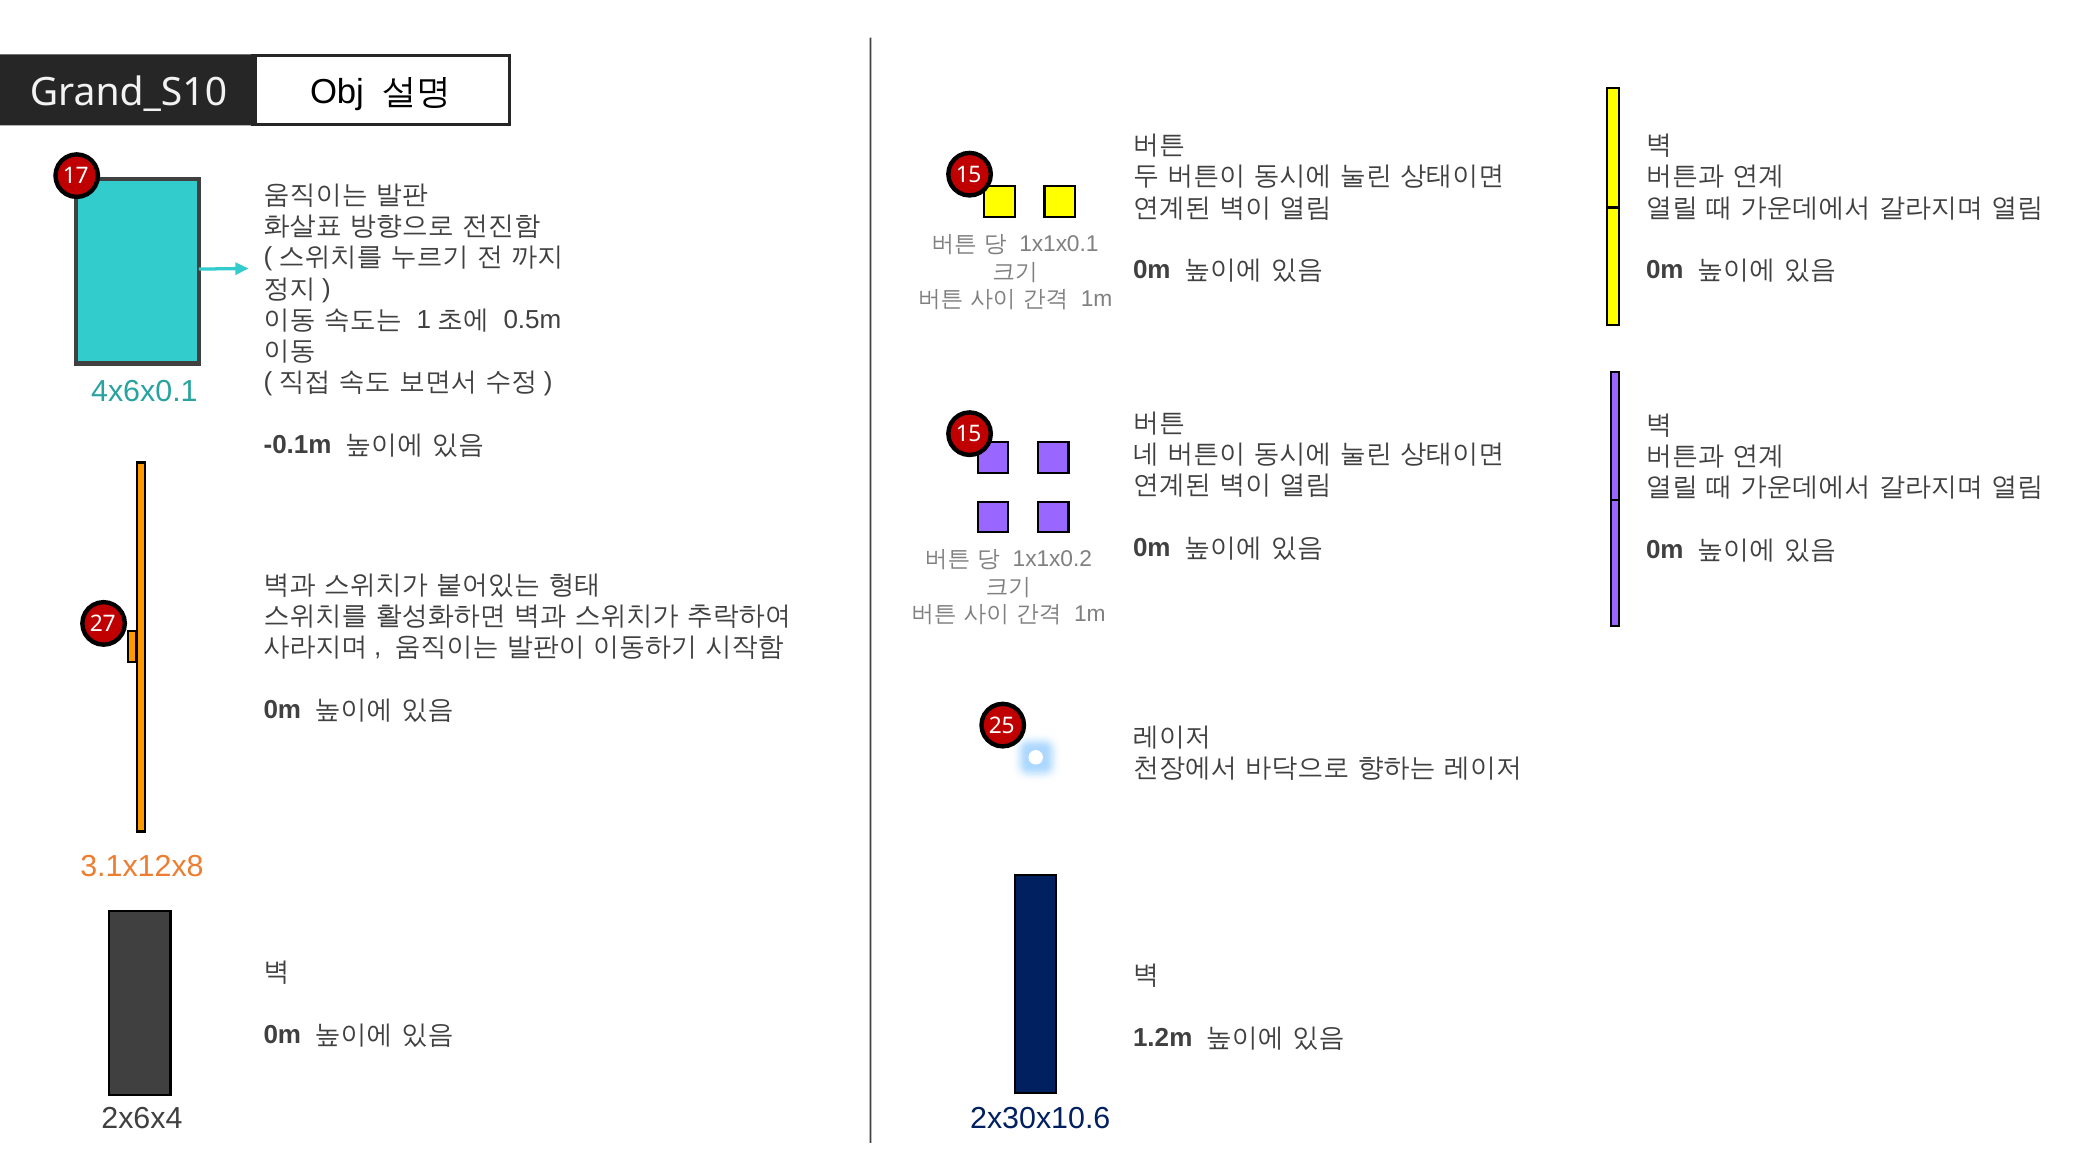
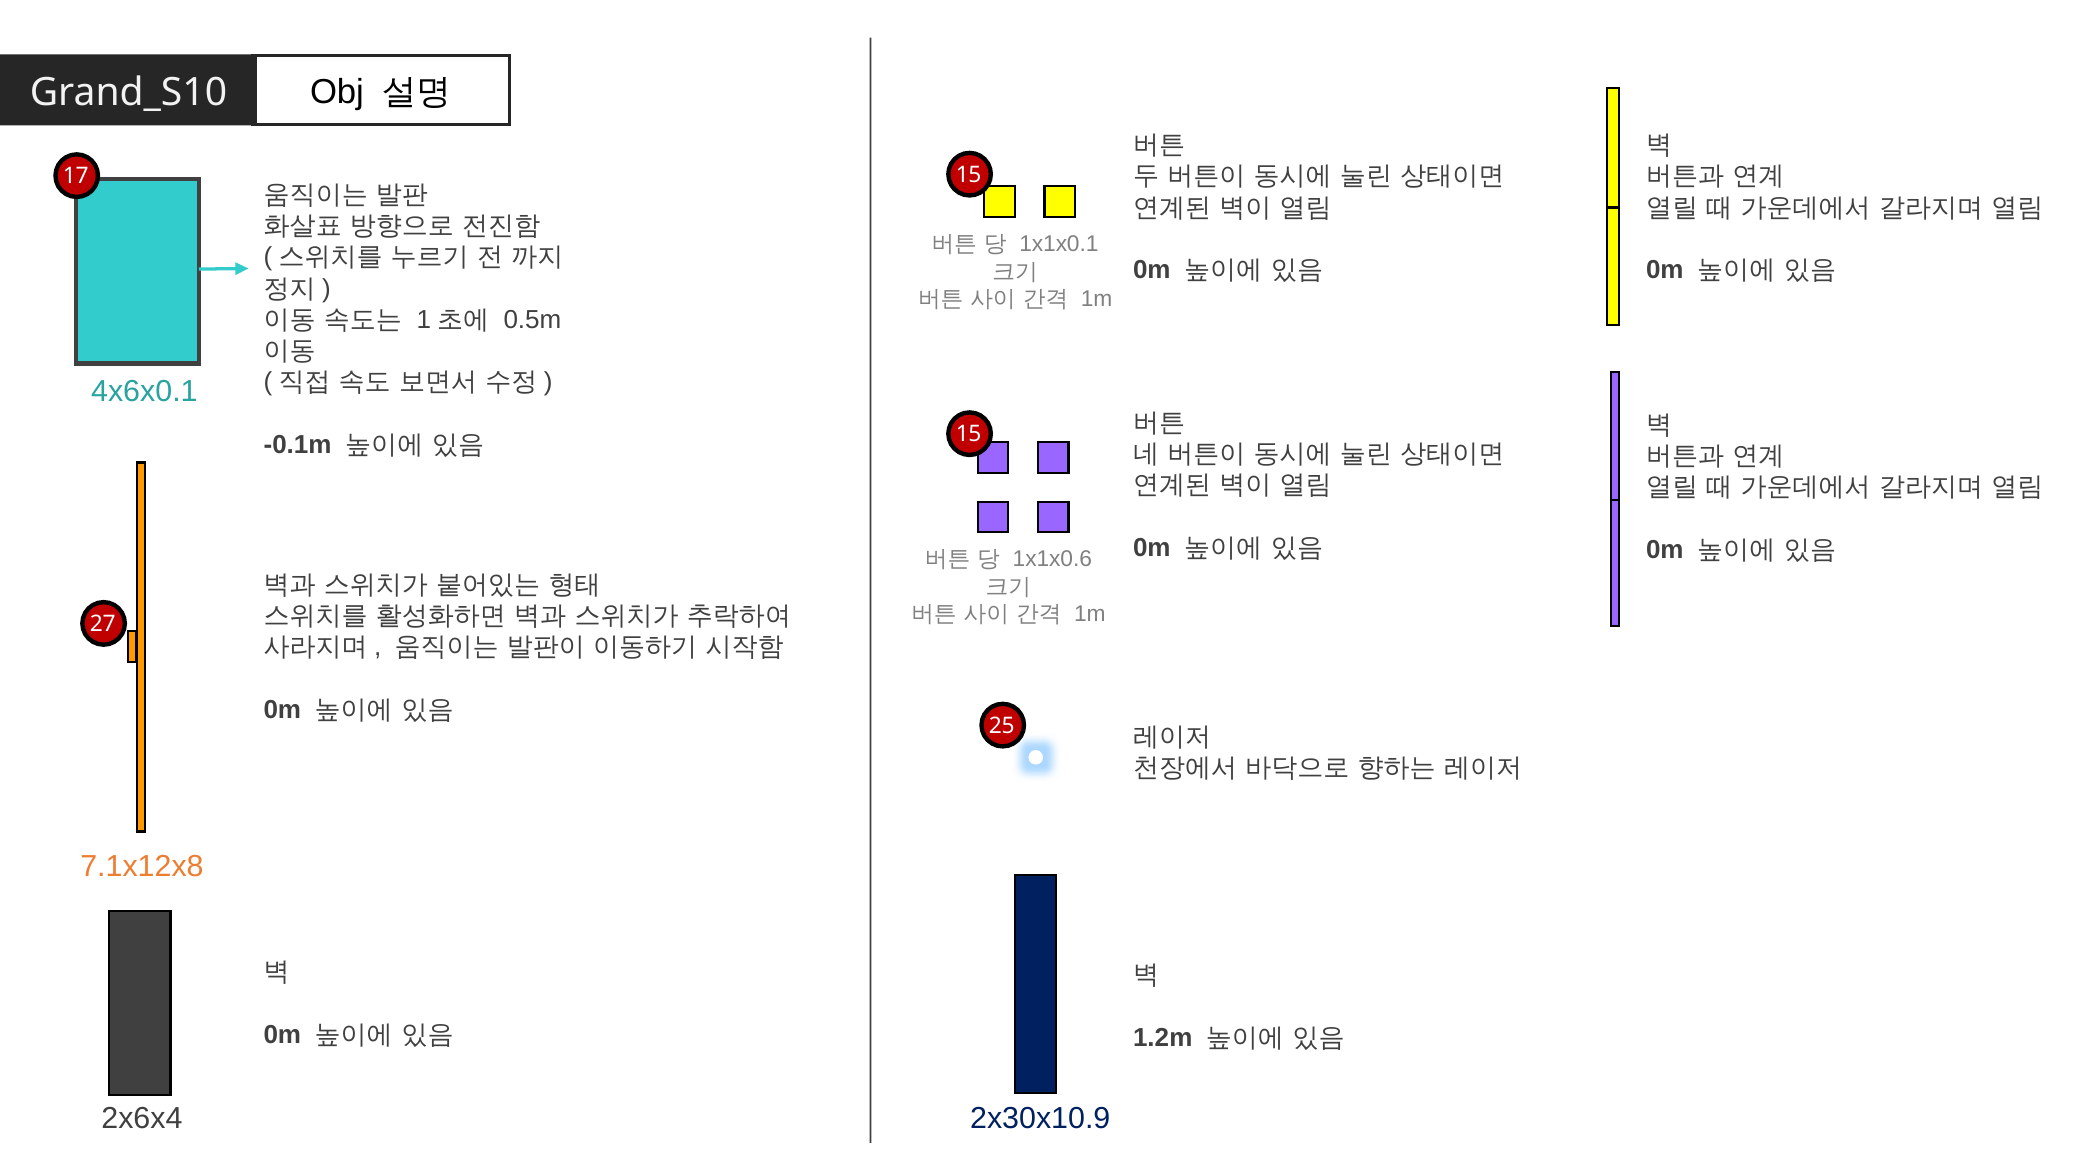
1x1x0.2: 1x1x0.2 -> 1x1x0.6
3.1x12x8: 3.1x12x8 -> 7.1x12x8
2x30x10.6: 2x30x10.6 -> 2x30x10.9
